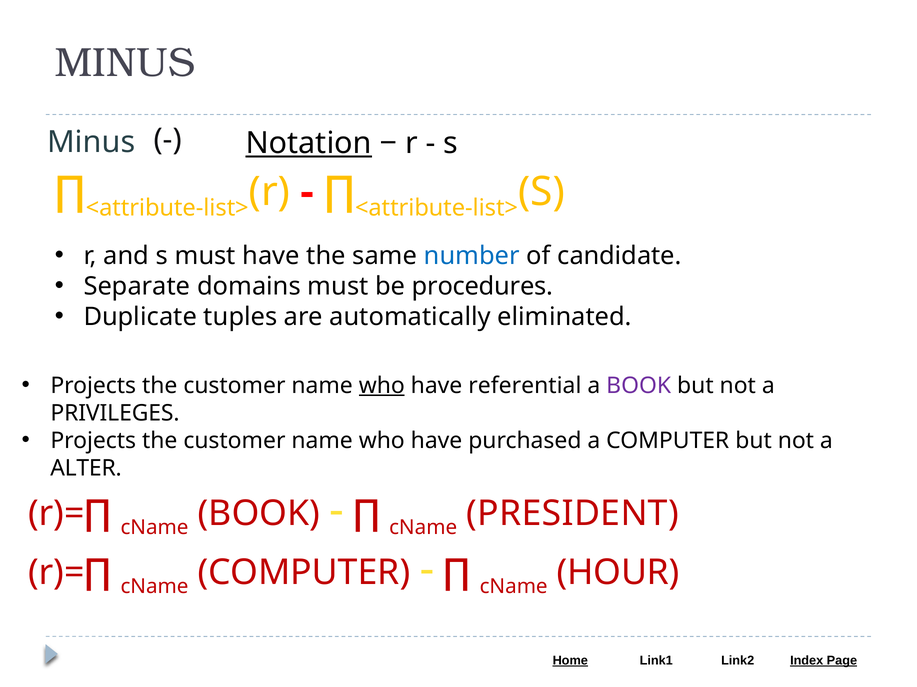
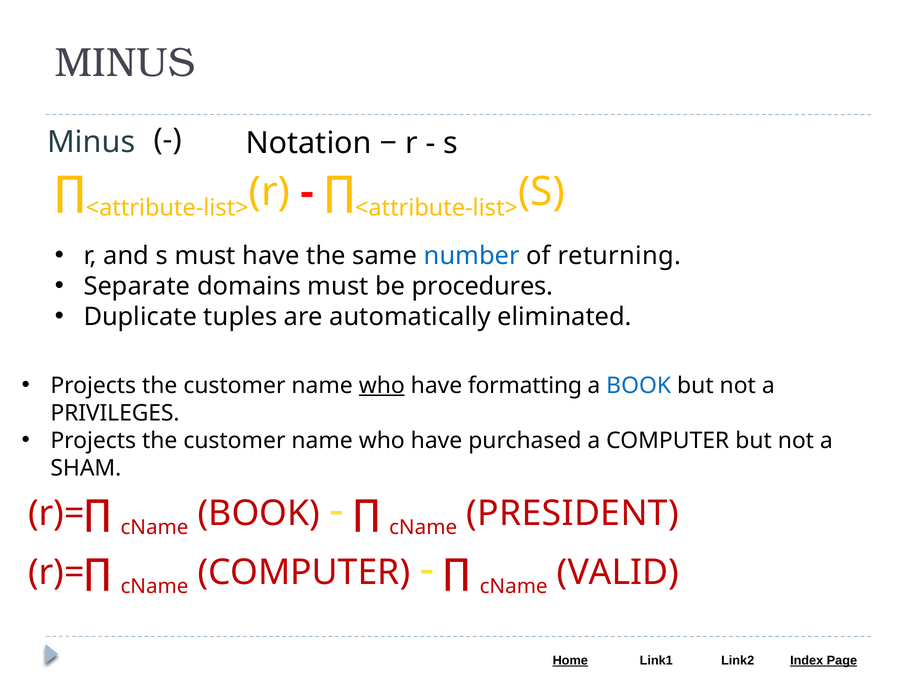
Notation underline: present -> none
candidate: candidate -> returning
referential: referential -> formatting
BOOK at (639, 386) colour: purple -> blue
ALTER: ALTER -> SHAM
HOUR: HOUR -> VALID
